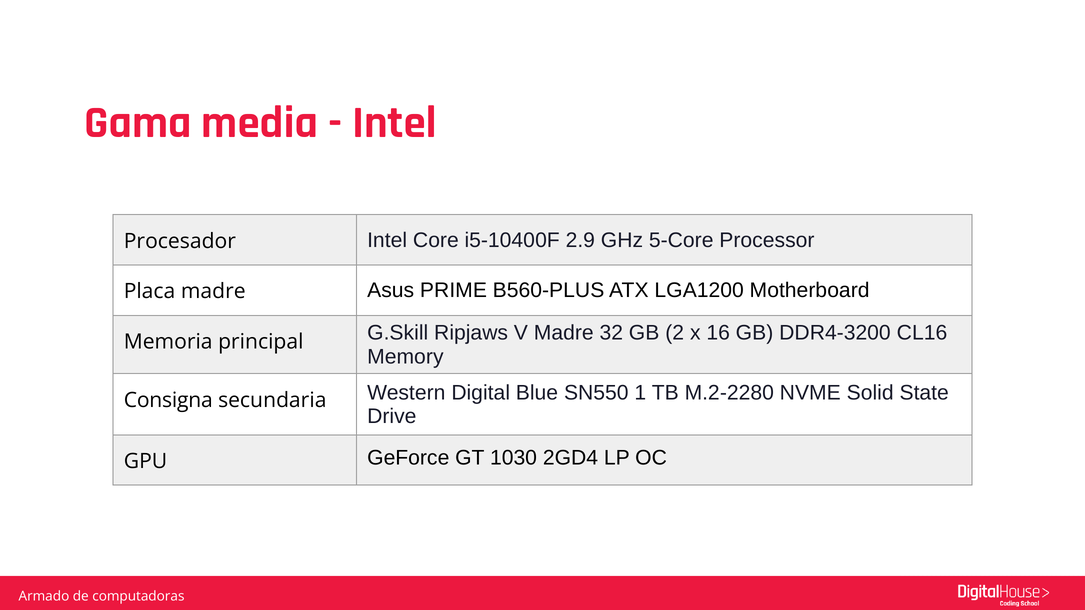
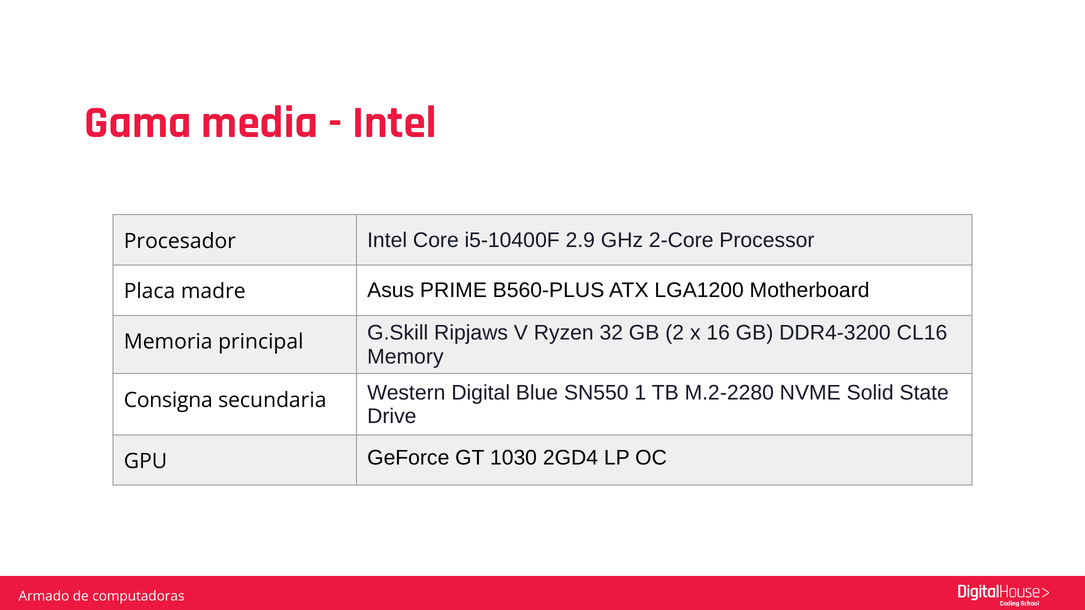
5-Core: 5-Core -> 2-Core
V Madre: Madre -> Ryzen
